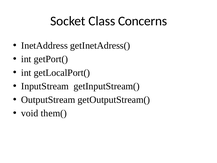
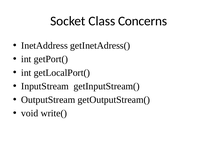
them(: them( -> write(
